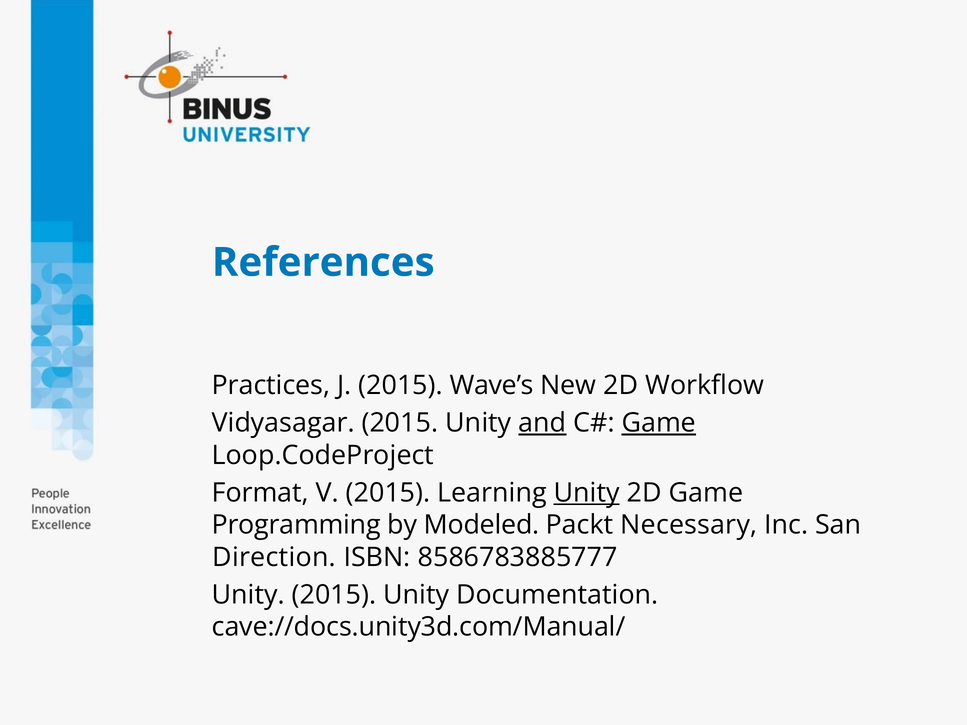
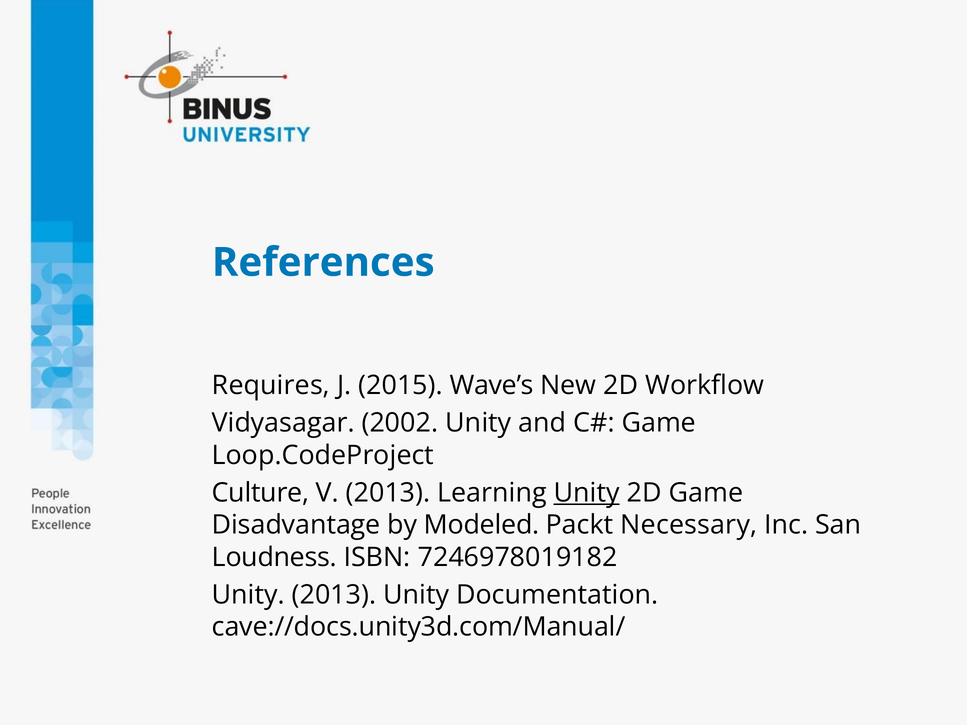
Practices: Practices -> Requires
Vidyasagar 2015: 2015 -> 2002
and underline: present -> none
Game at (659, 423) underline: present -> none
Format: Format -> Culture
V 2015: 2015 -> 2013
Programming: Programming -> Disadvantage
Direction: Direction -> Loudness
8586783885777: 8586783885777 -> 7246978019182
Unity 2015: 2015 -> 2013
